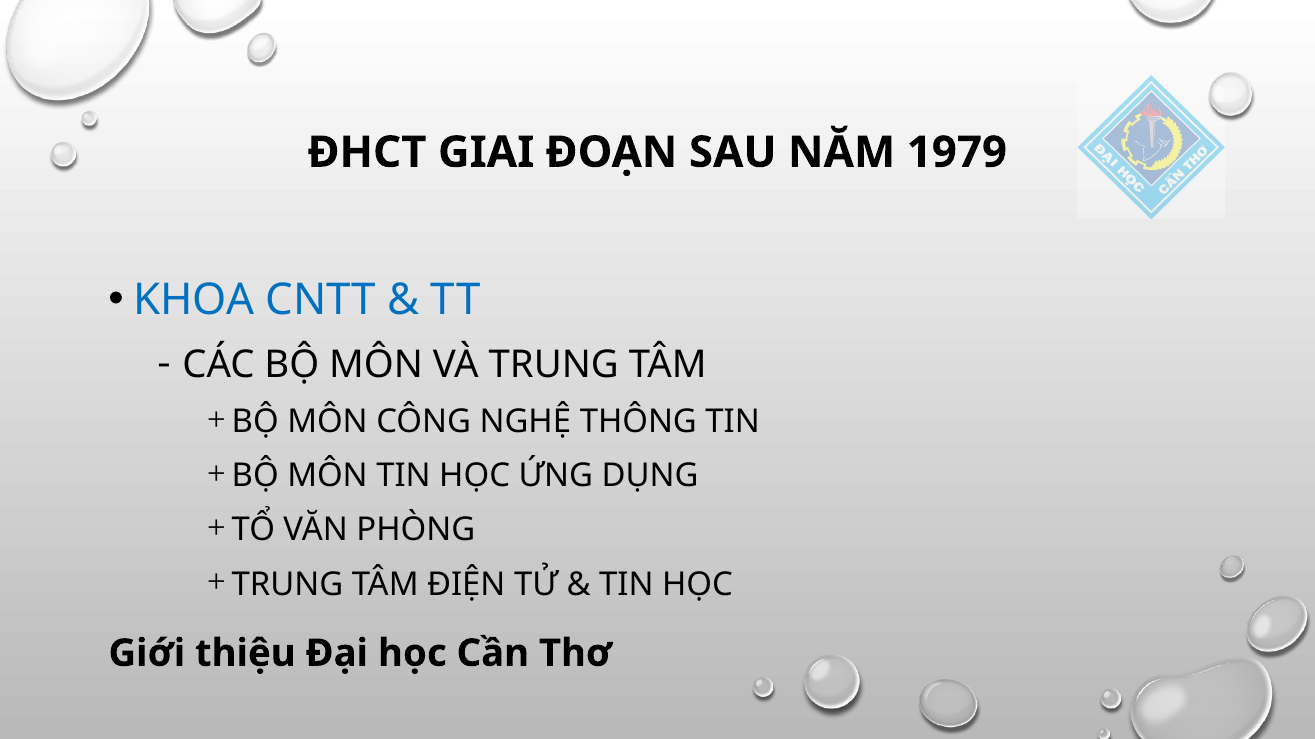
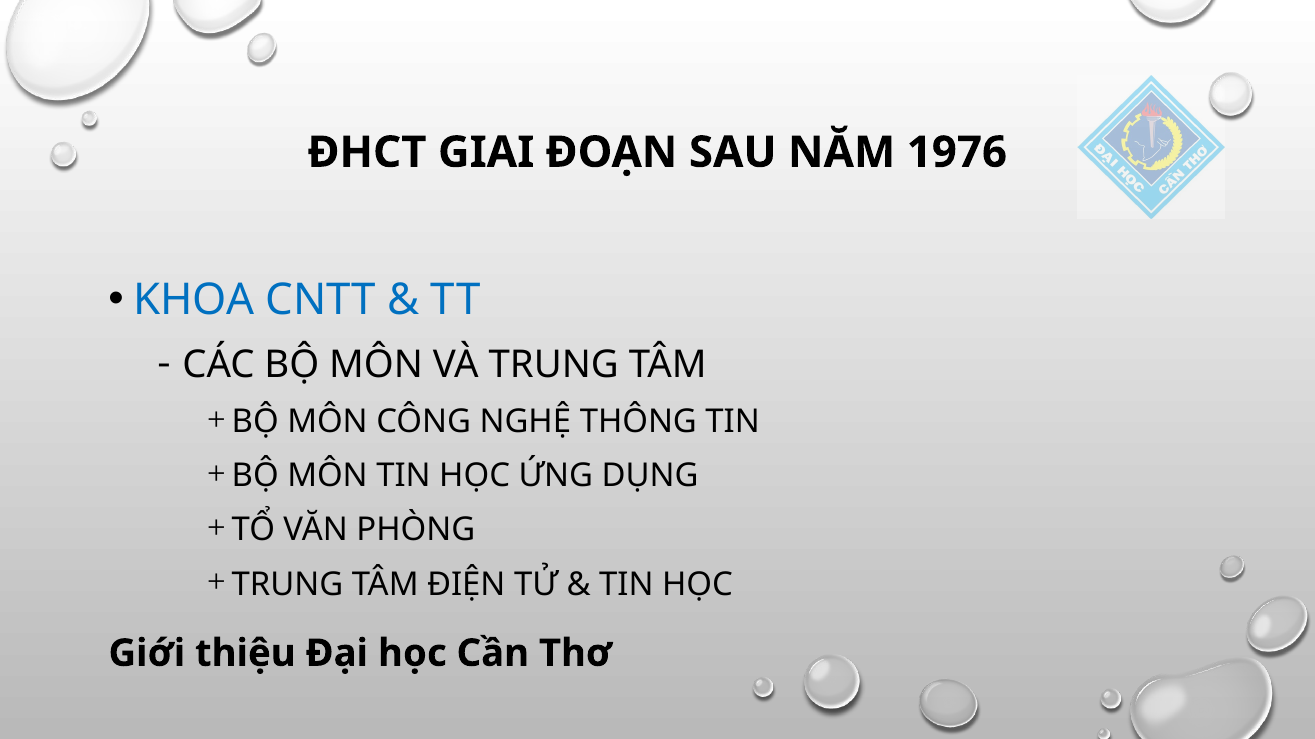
1979: 1979 -> 1976
